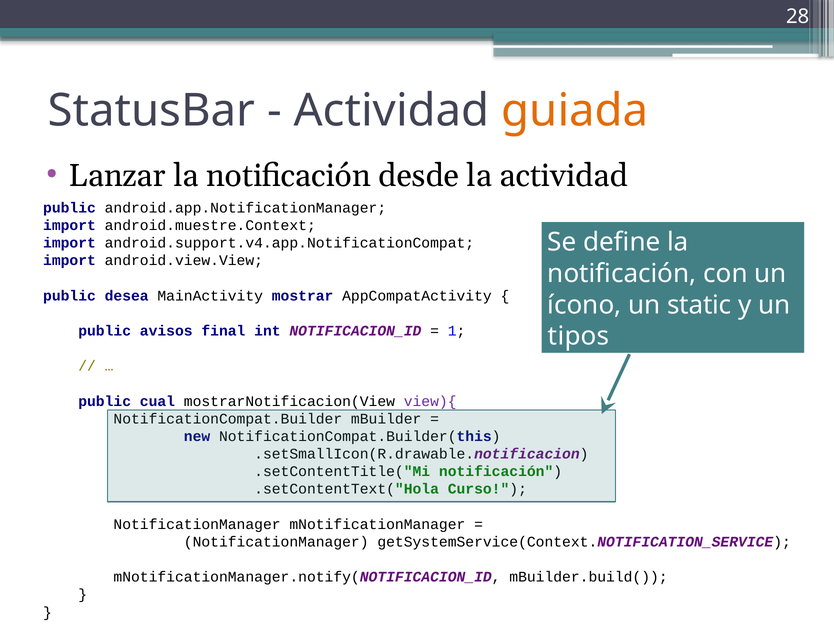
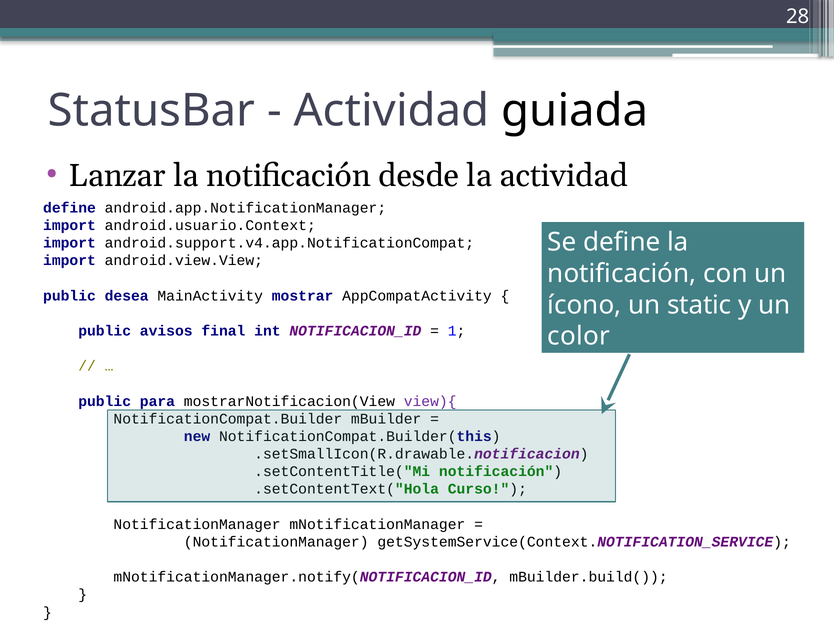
guiada colour: orange -> black
public at (69, 208): public -> define
android.muestre.Context: android.muestre.Context -> android.usuario.Context
tipos: tipos -> color
cual: cual -> para
